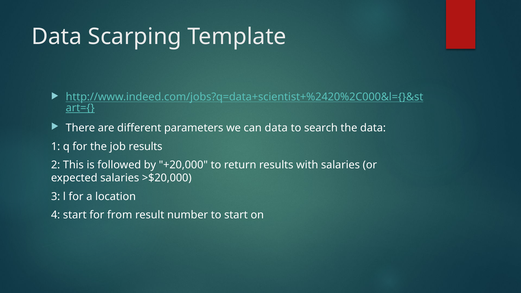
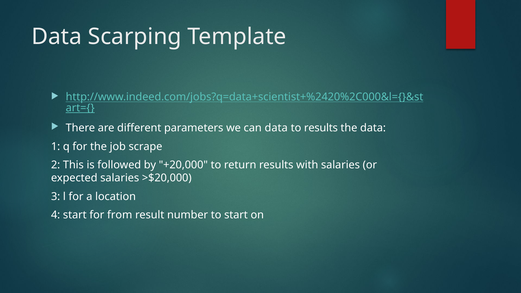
to search: search -> results
job results: results -> scrape
